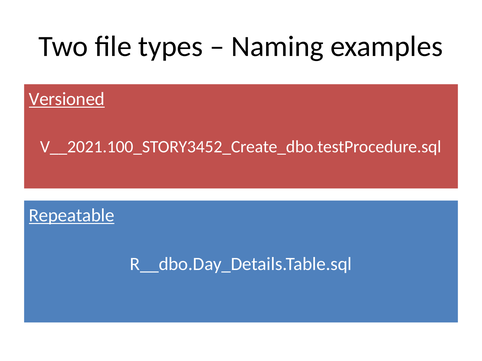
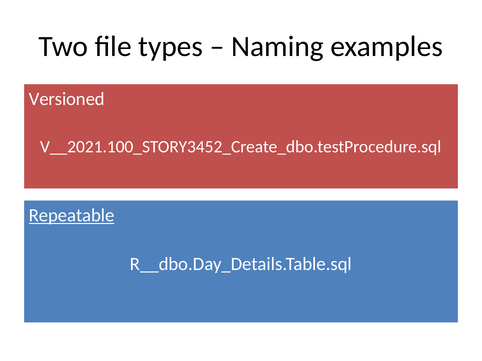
Versioned underline: present -> none
